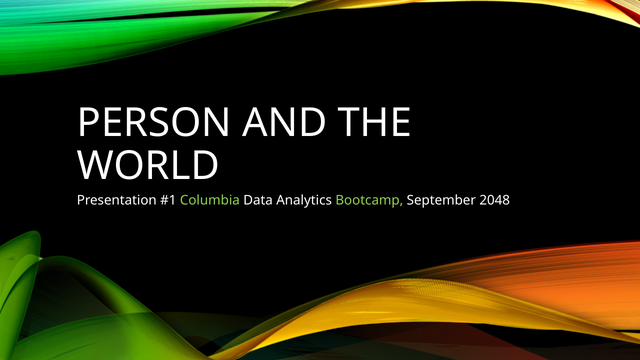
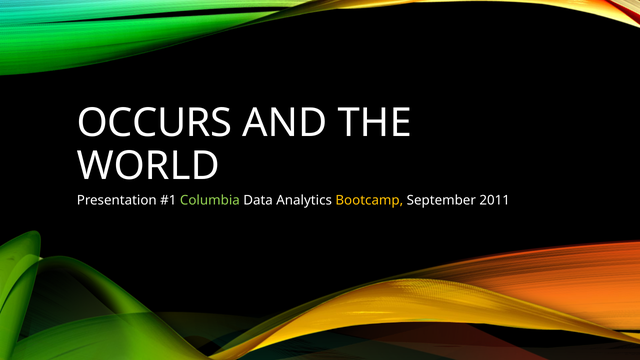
PERSON: PERSON -> OCCURS
Bootcamp colour: light green -> yellow
2048: 2048 -> 2011
